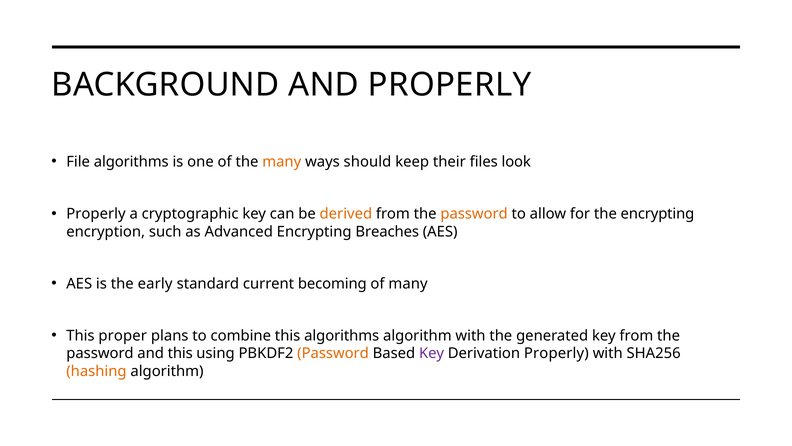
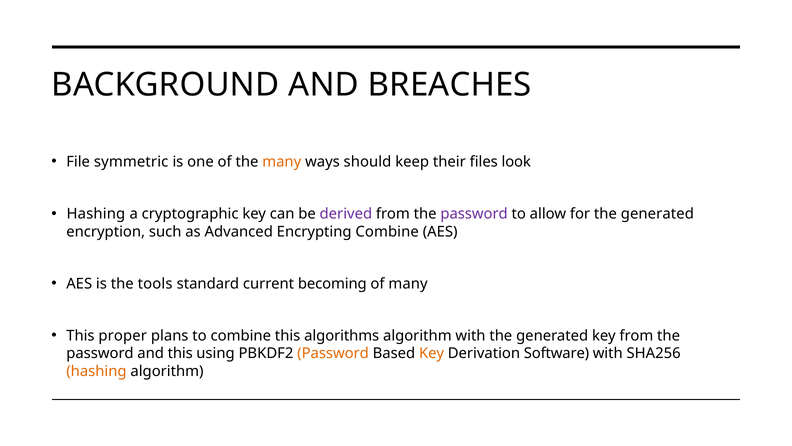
AND PROPERLY: PROPERLY -> BREACHES
File algorithms: algorithms -> symmetric
Properly at (96, 214): Properly -> Hashing
derived colour: orange -> purple
password at (474, 214) colour: orange -> purple
for the encrypting: encrypting -> generated
Encrypting Breaches: Breaches -> Combine
early: early -> tools
Key at (432, 353) colour: purple -> orange
Derivation Properly: Properly -> Software
